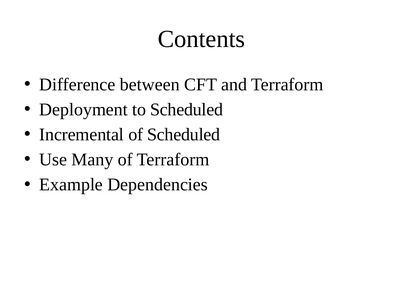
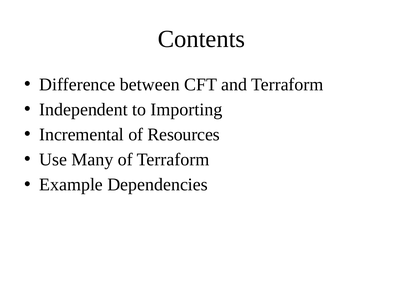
Deployment: Deployment -> Independent
to Scheduled: Scheduled -> Importing
of Scheduled: Scheduled -> Resources
